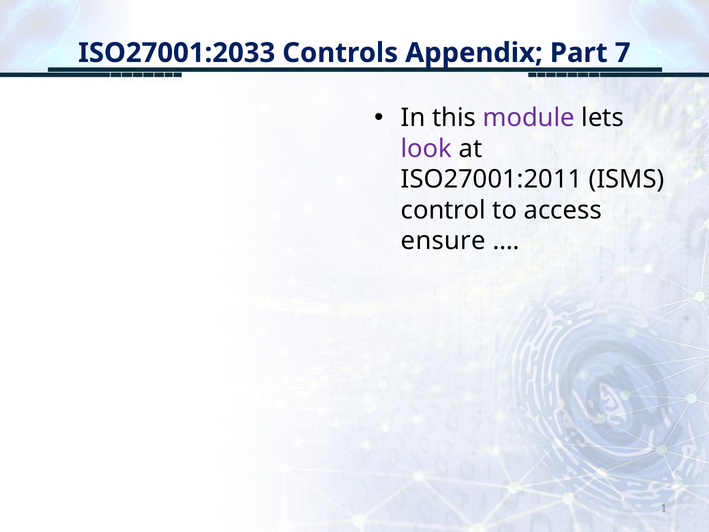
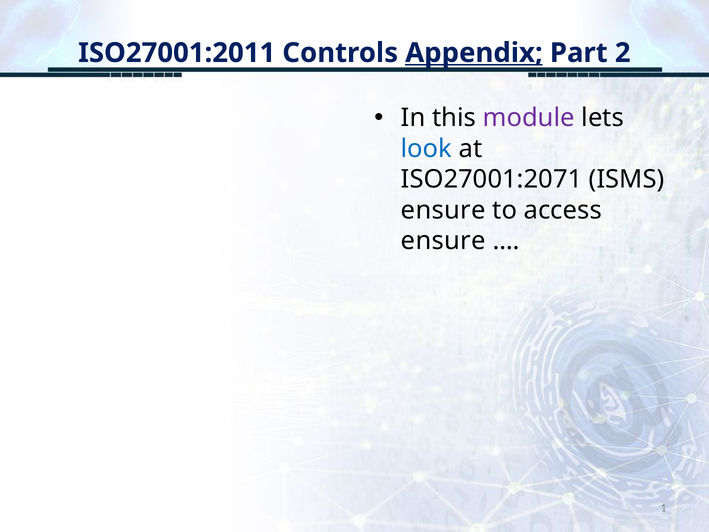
ISO27001:2033: ISO27001:2033 -> ISO27001:2011
Appendix underline: none -> present
7: 7 -> 2
look colour: purple -> blue
ISO27001:2011: ISO27001:2011 -> ISO27001:2071
control at (443, 210): control -> ensure
